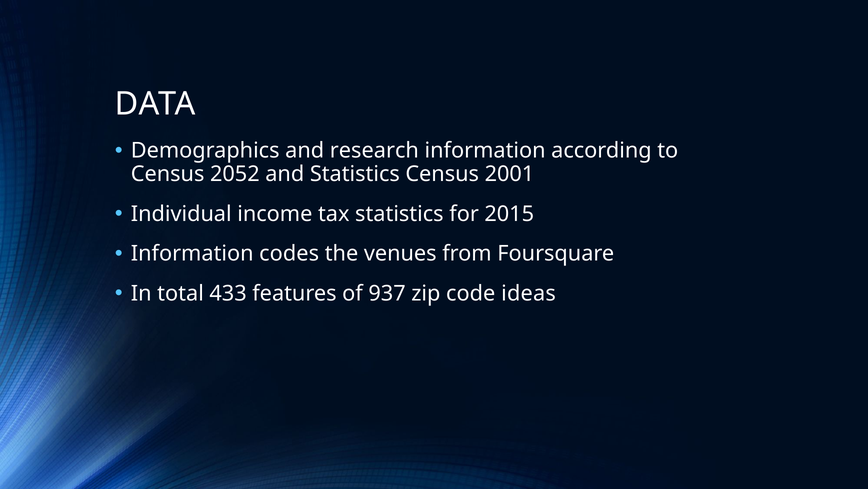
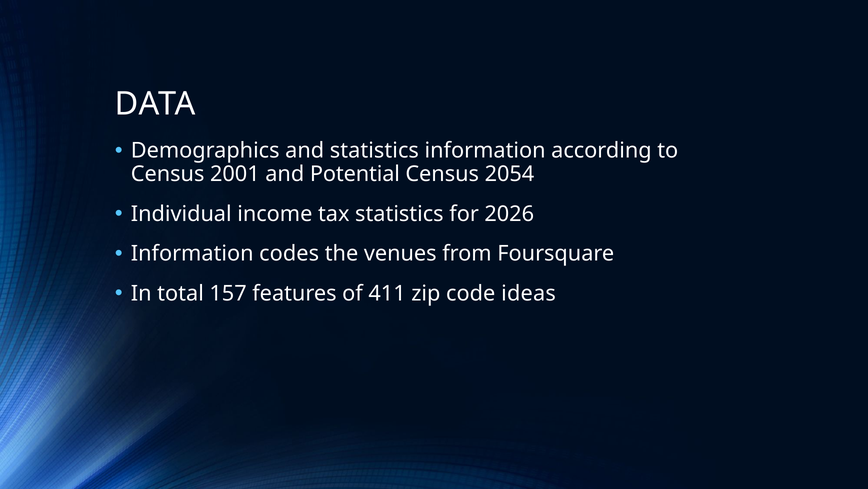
and research: research -> statistics
2052: 2052 -> 2001
and Statistics: Statistics -> Potential
2001: 2001 -> 2054
2015: 2015 -> 2026
433: 433 -> 157
937: 937 -> 411
